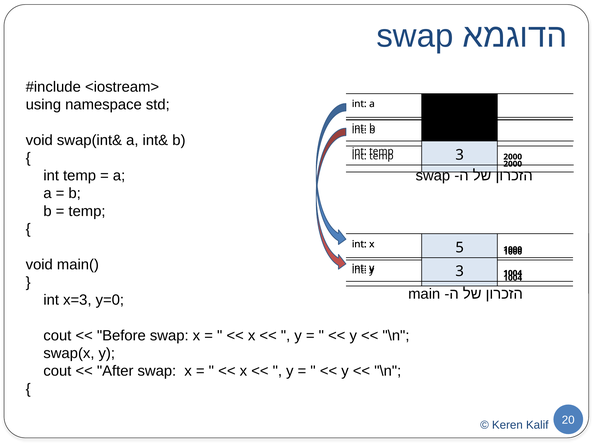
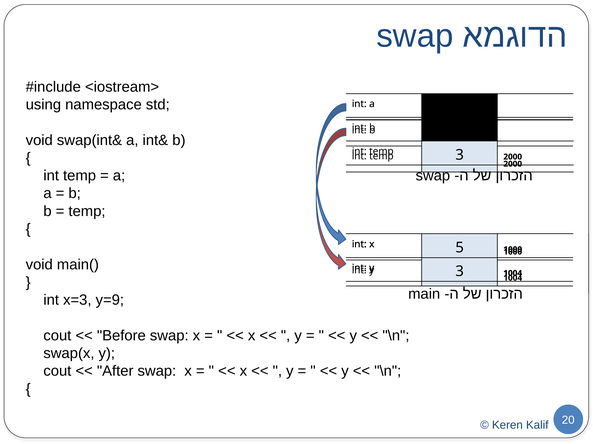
y=0: y=0 -> y=9
